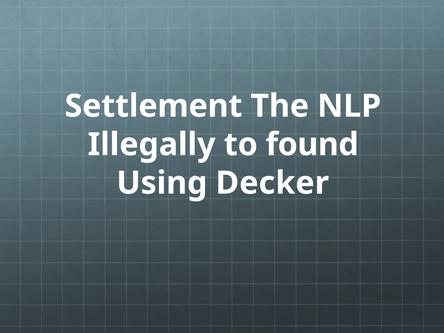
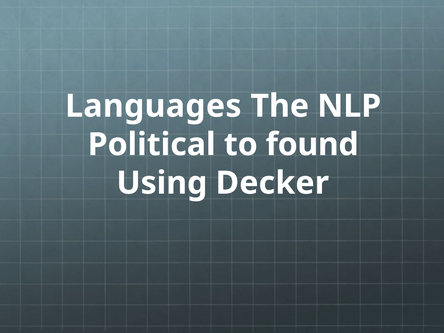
Settlement: Settlement -> Languages
Illegally: Illegally -> Political
